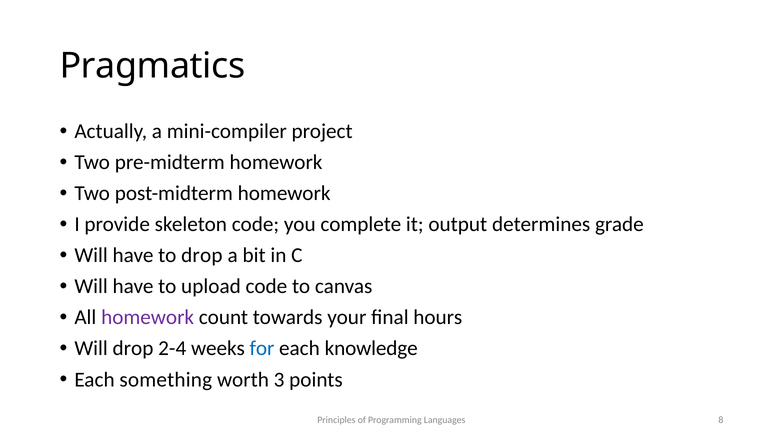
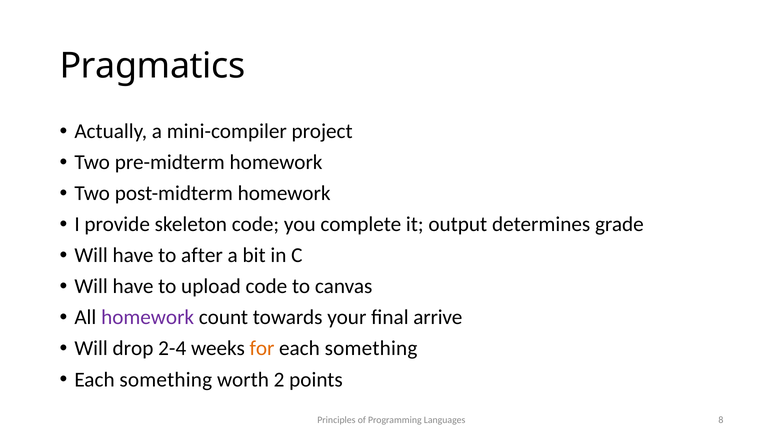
to drop: drop -> after
hours: hours -> arrive
for colour: blue -> orange
knowledge at (371, 349): knowledge -> something
3: 3 -> 2
